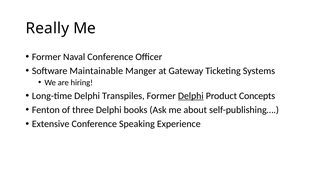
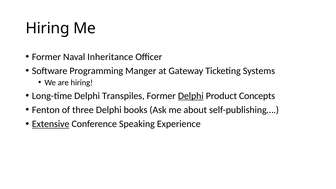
Really at (47, 28): Really -> Hiring
Naval Conference: Conference -> Inheritance
Maintainable: Maintainable -> Programming
Extensive underline: none -> present
